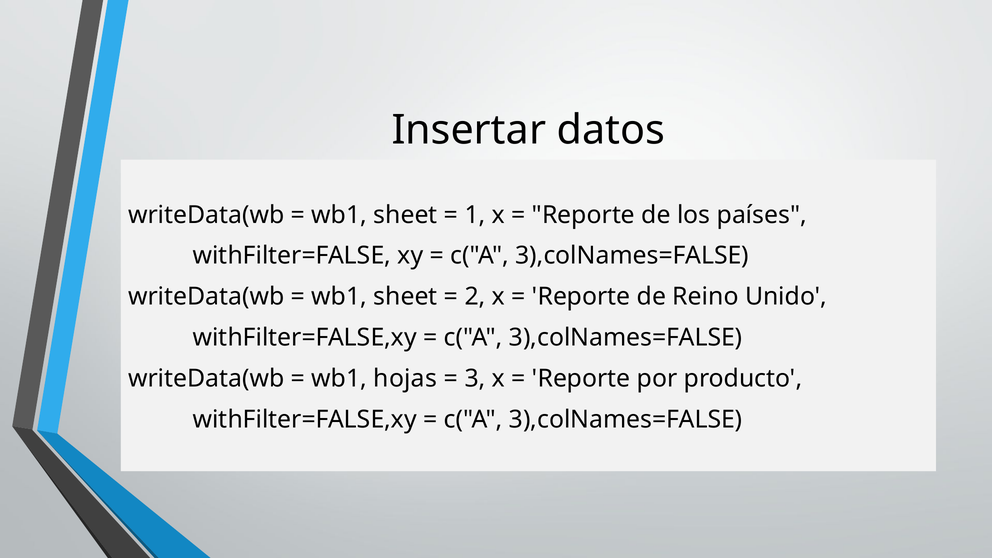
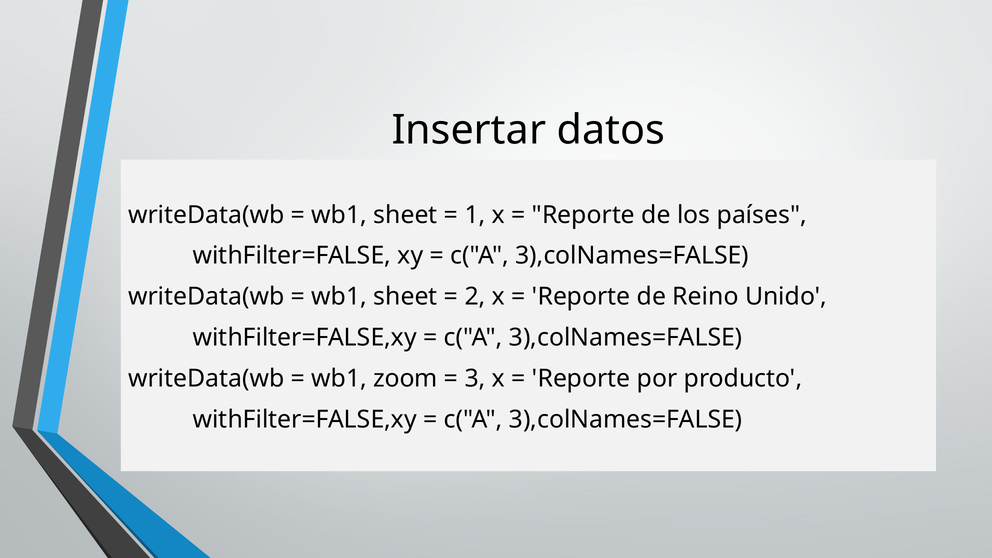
hojas: hojas -> zoom
